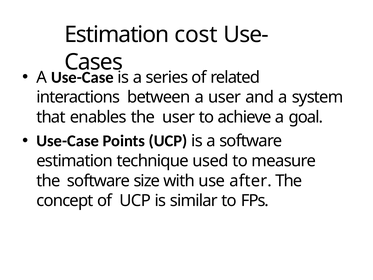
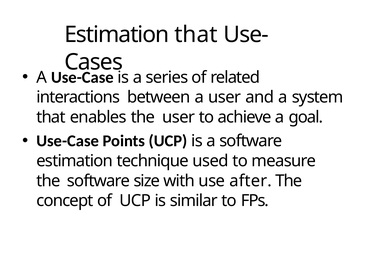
Estimation cost: cost -> that
